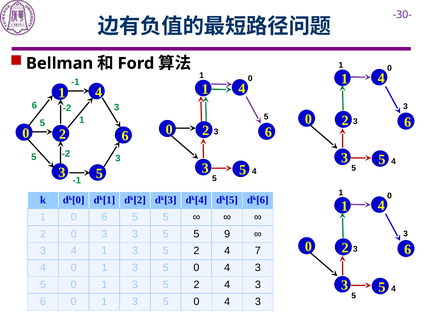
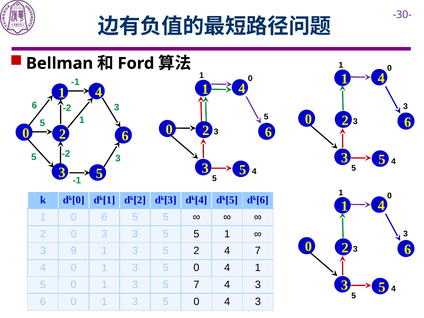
5 5 9: 9 -> 1
3 4: 4 -> 9
3 at (258, 268): 3 -> 1
2 at (196, 285): 2 -> 7
